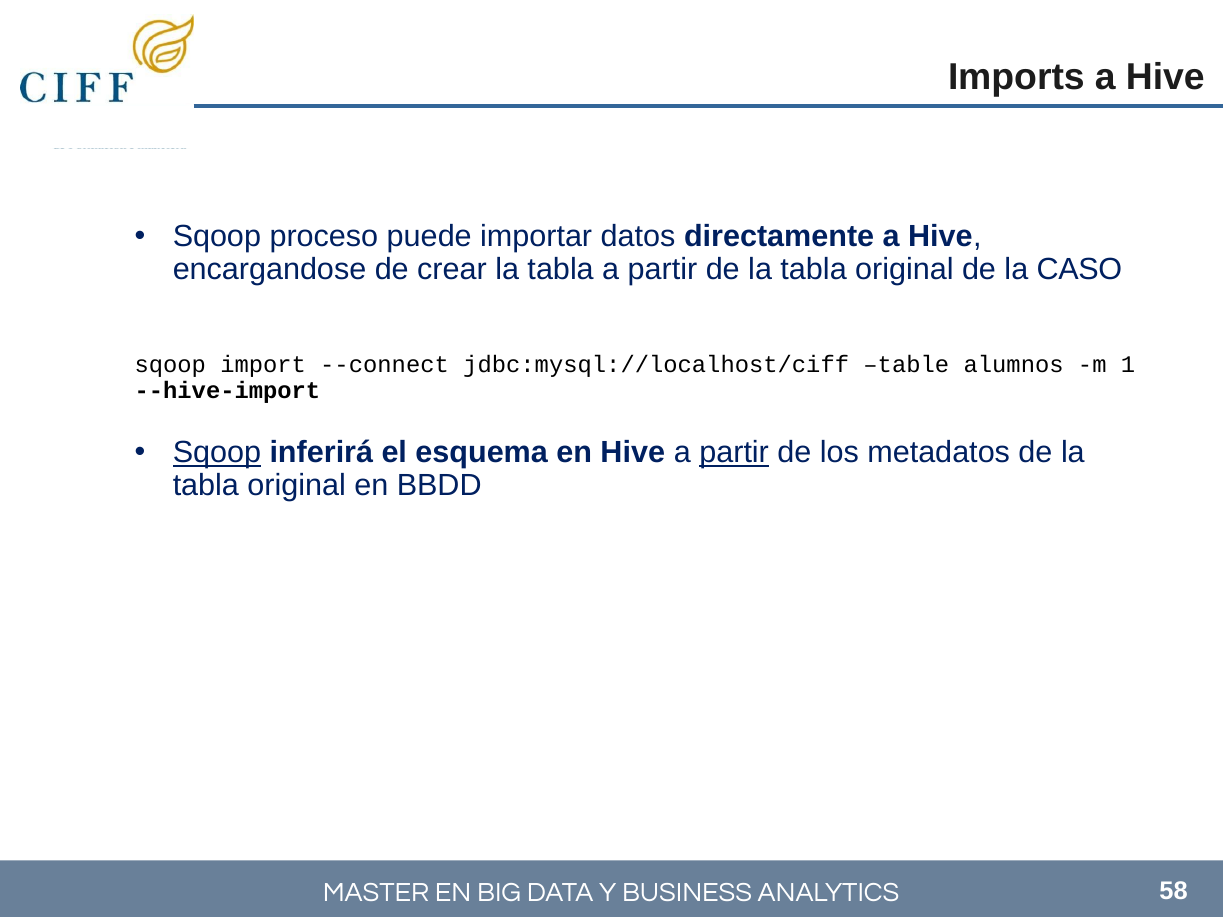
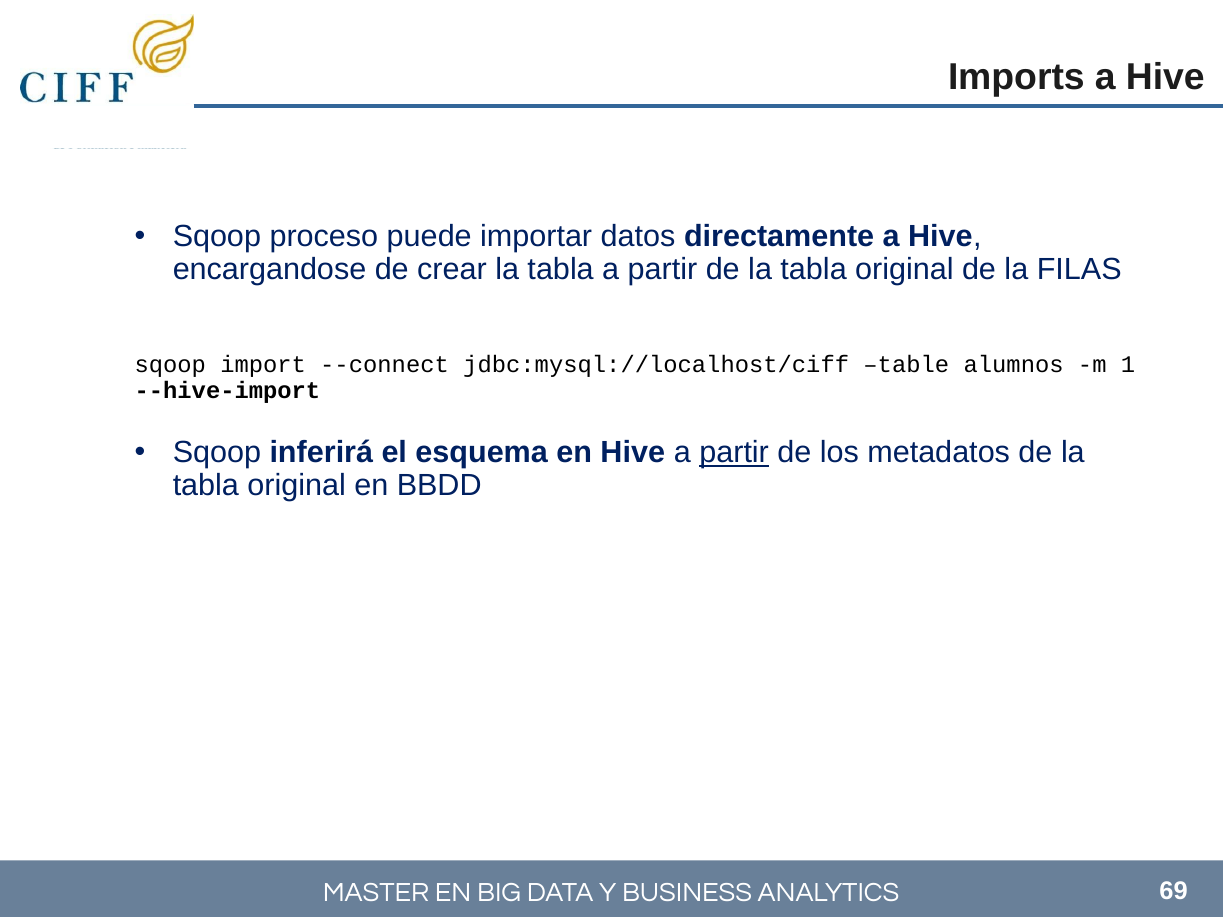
CASO: CASO -> FILAS
Sqoop at (217, 453) underline: present -> none
58: 58 -> 69
